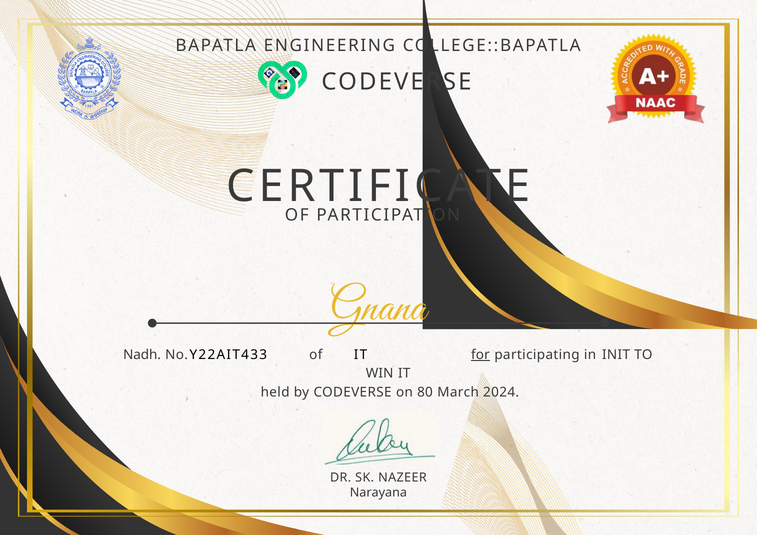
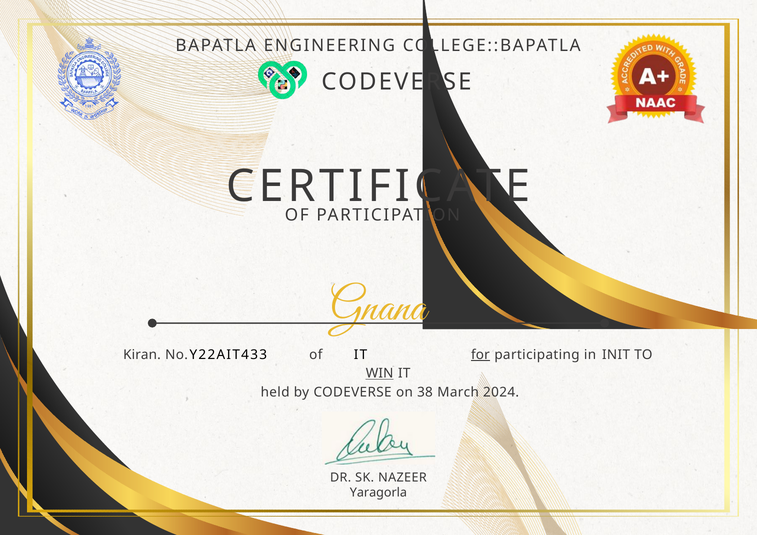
Nadh: Nadh -> Kiran
WIN underline: none -> present
80: 80 -> 38
Narayana: Narayana -> Yaragorla
